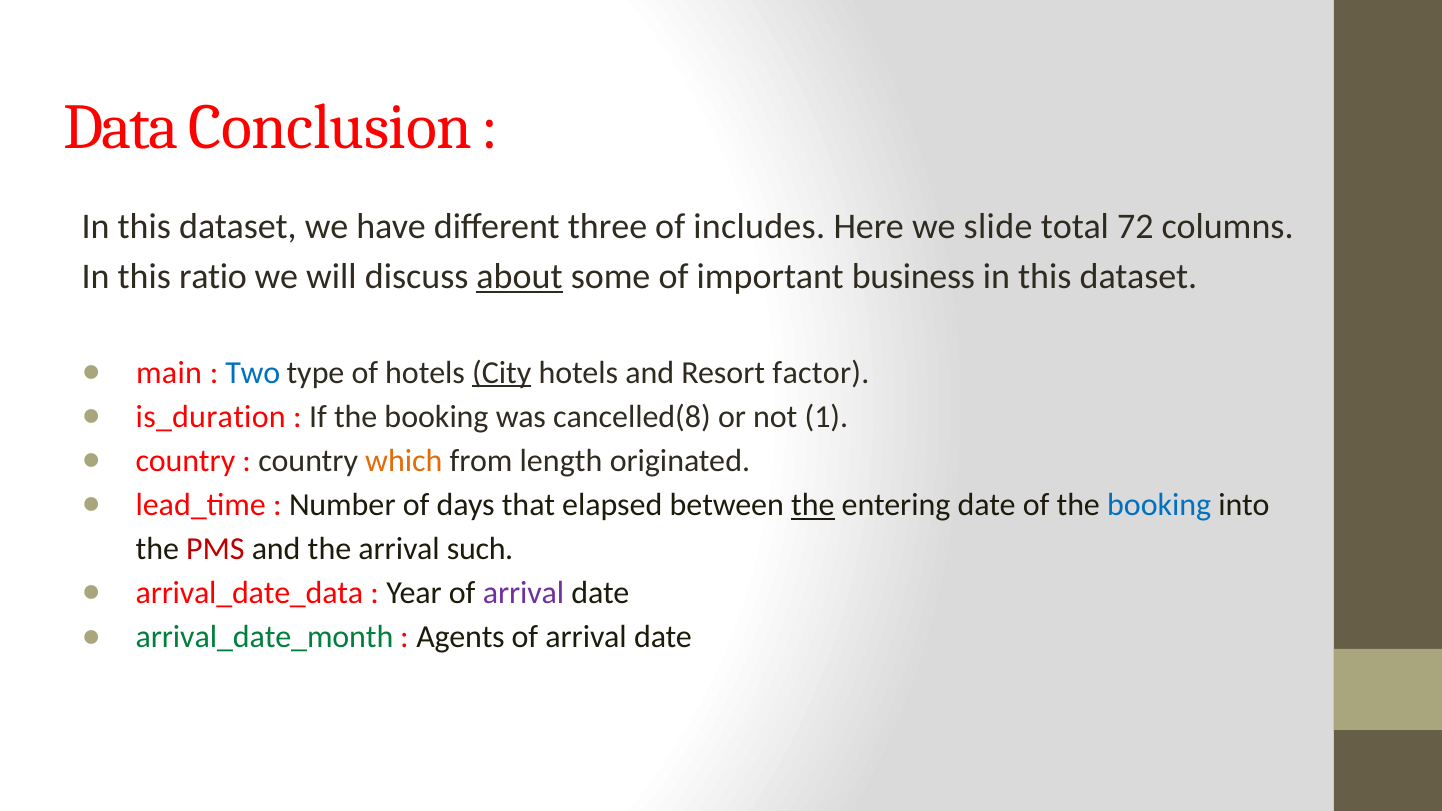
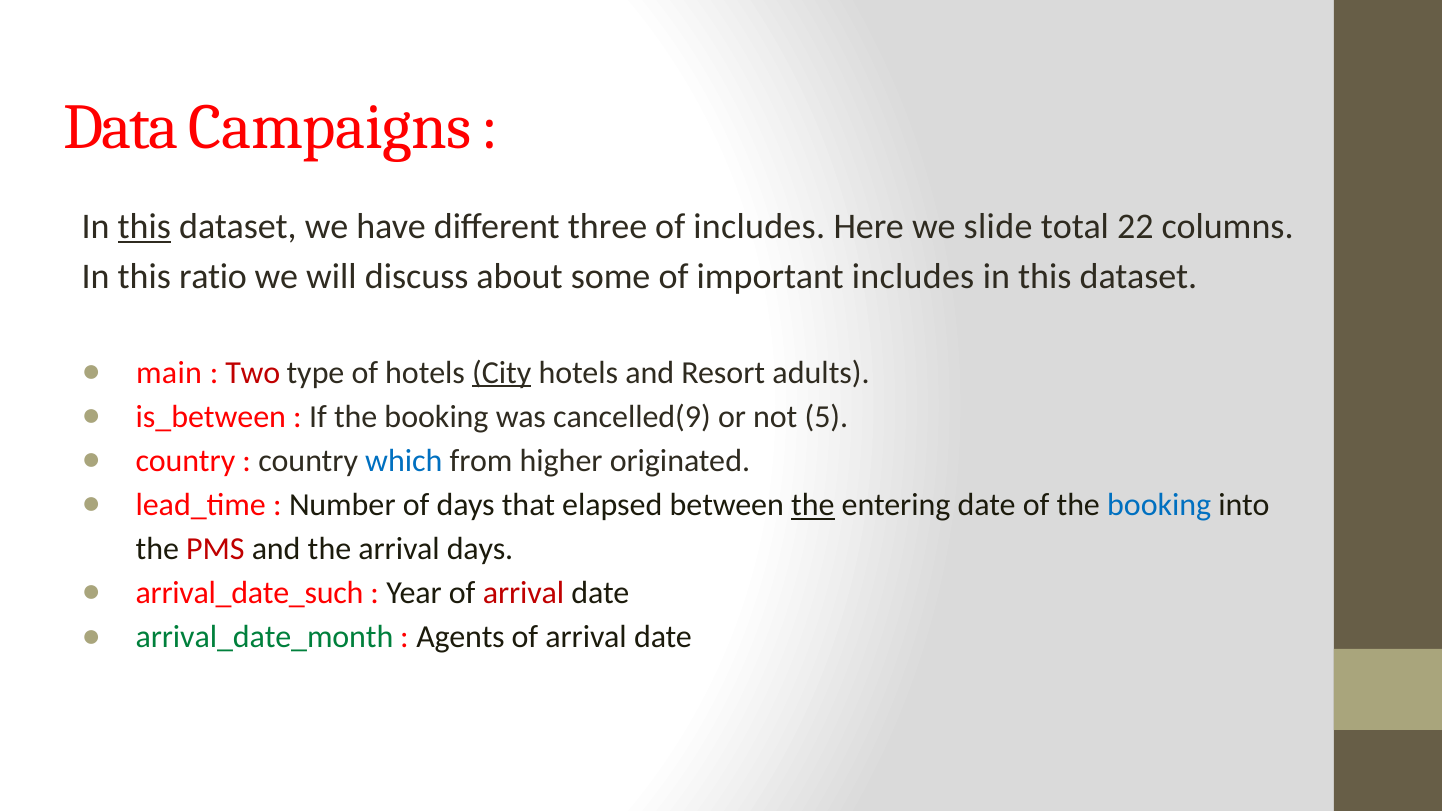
Conclusion: Conclusion -> Campaigns
this at (144, 227) underline: none -> present
72: 72 -> 22
about underline: present -> none
important business: business -> includes
Two colour: blue -> red
factor: factor -> adults
is_duration: is_duration -> is_between
cancelled(8: cancelled(8 -> cancelled(9
1: 1 -> 5
which colour: orange -> blue
length: length -> higher
arrival such: such -> days
arrival_date_data: arrival_date_data -> arrival_date_such
arrival at (524, 593) colour: purple -> red
